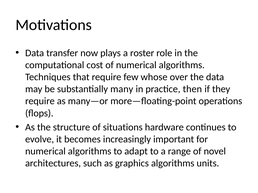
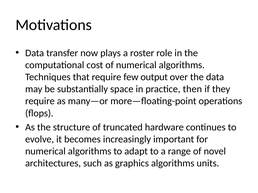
whose: whose -> output
many: many -> space
situations: situations -> truncated
